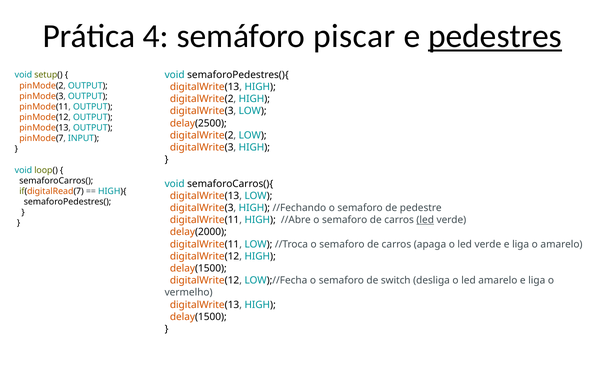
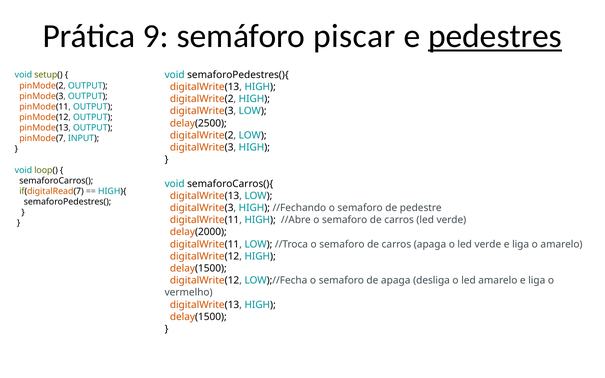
4: 4 -> 9
led at (425, 220) underline: present -> none
de switch: switch -> apaga
